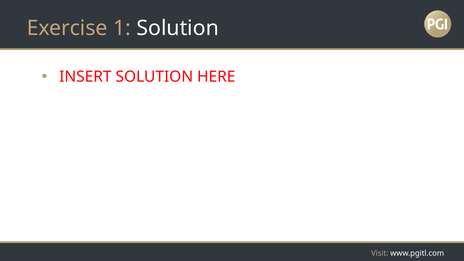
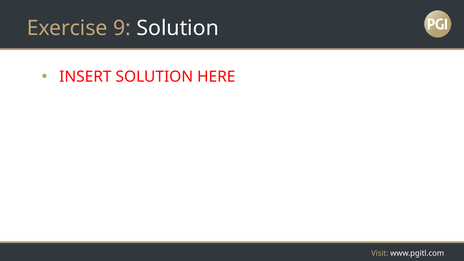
1: 1 -> 9
